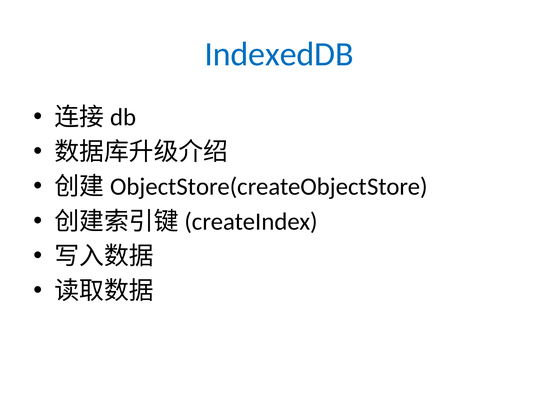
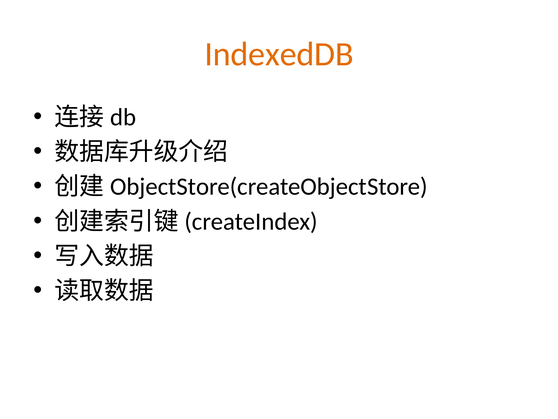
IndexedDB colour: blue -> orange
